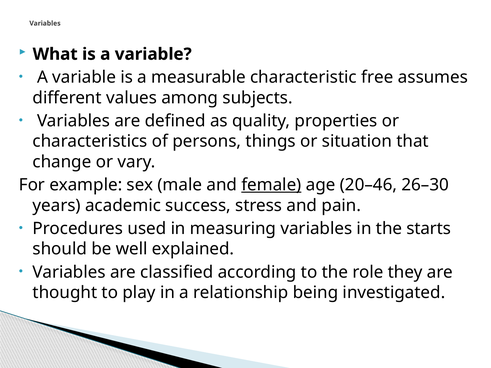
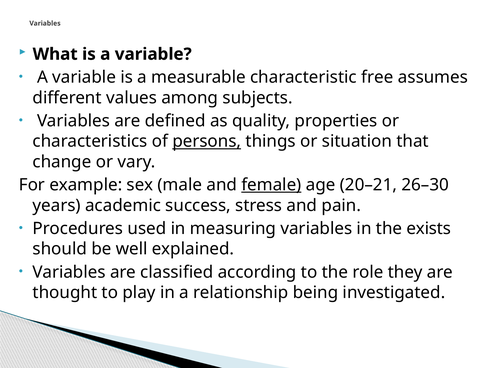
persons underline: none -> present
20–46: 20–46 -> 20–21
starts: starts -> exists
